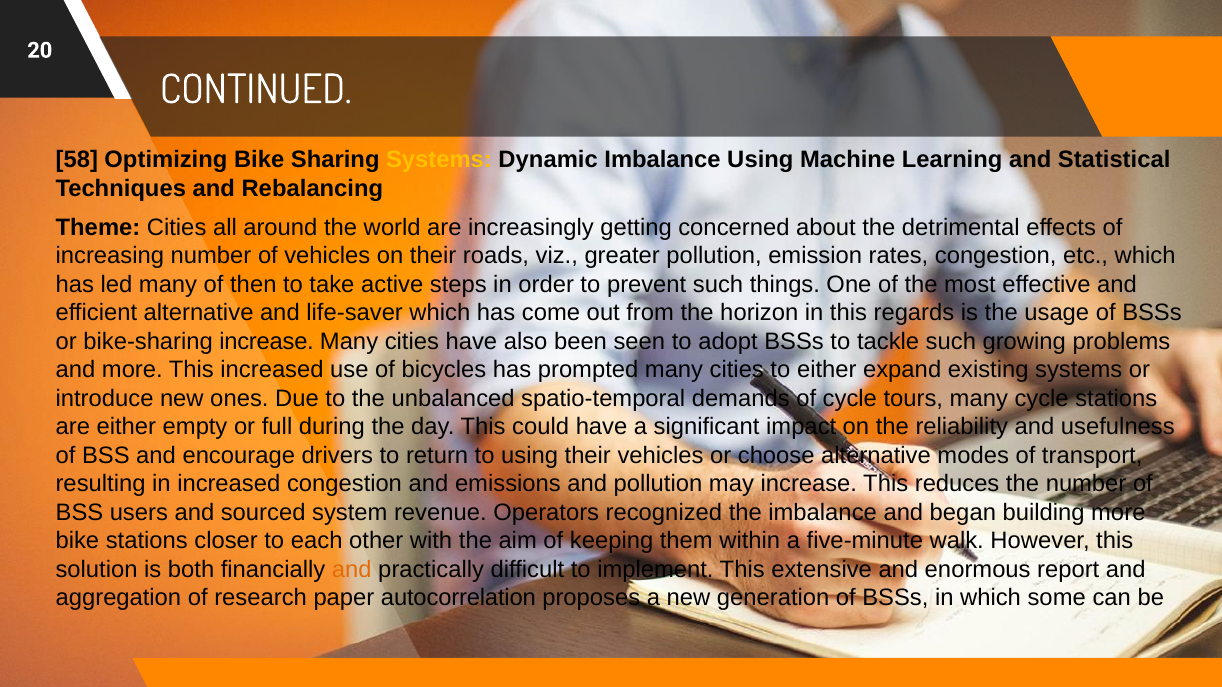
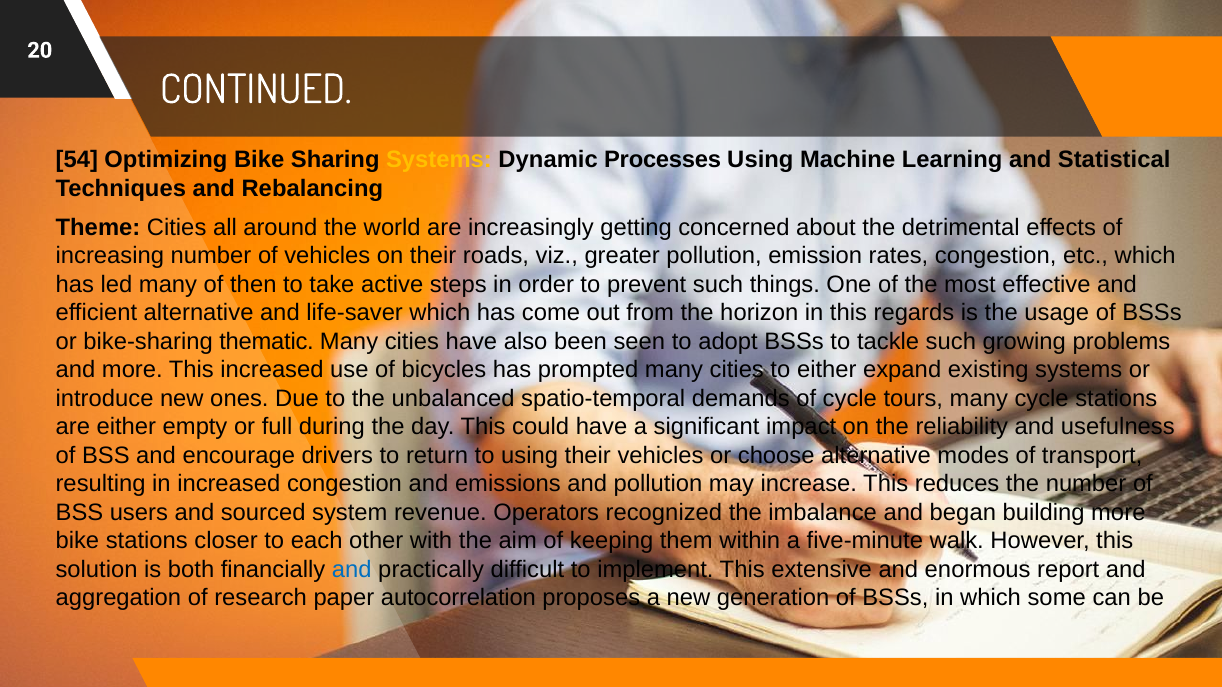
58: 58 -> 54
Dynamic Imbalance: Imbalance -> Processes
bike-sharing increase: increase -> thematic
and at (352, 570) colour: orange -> blue
